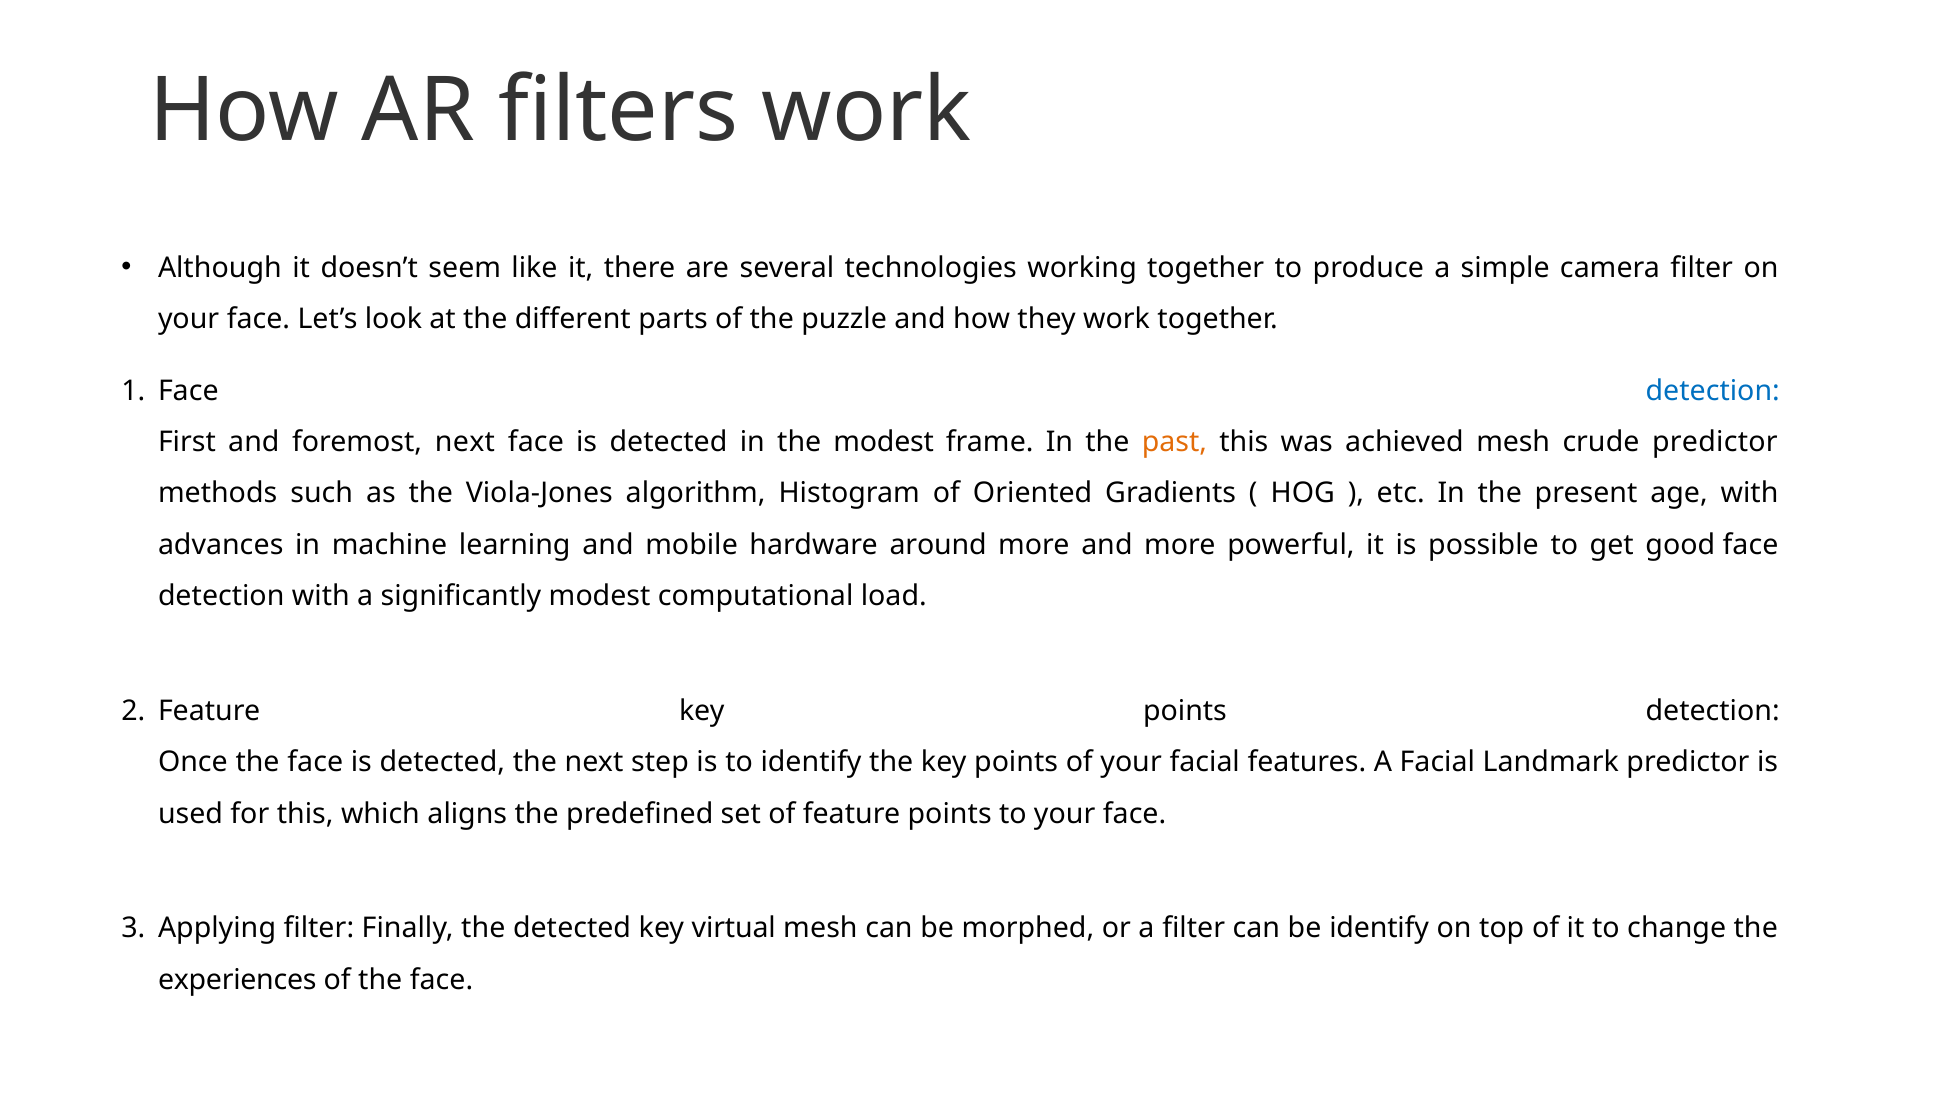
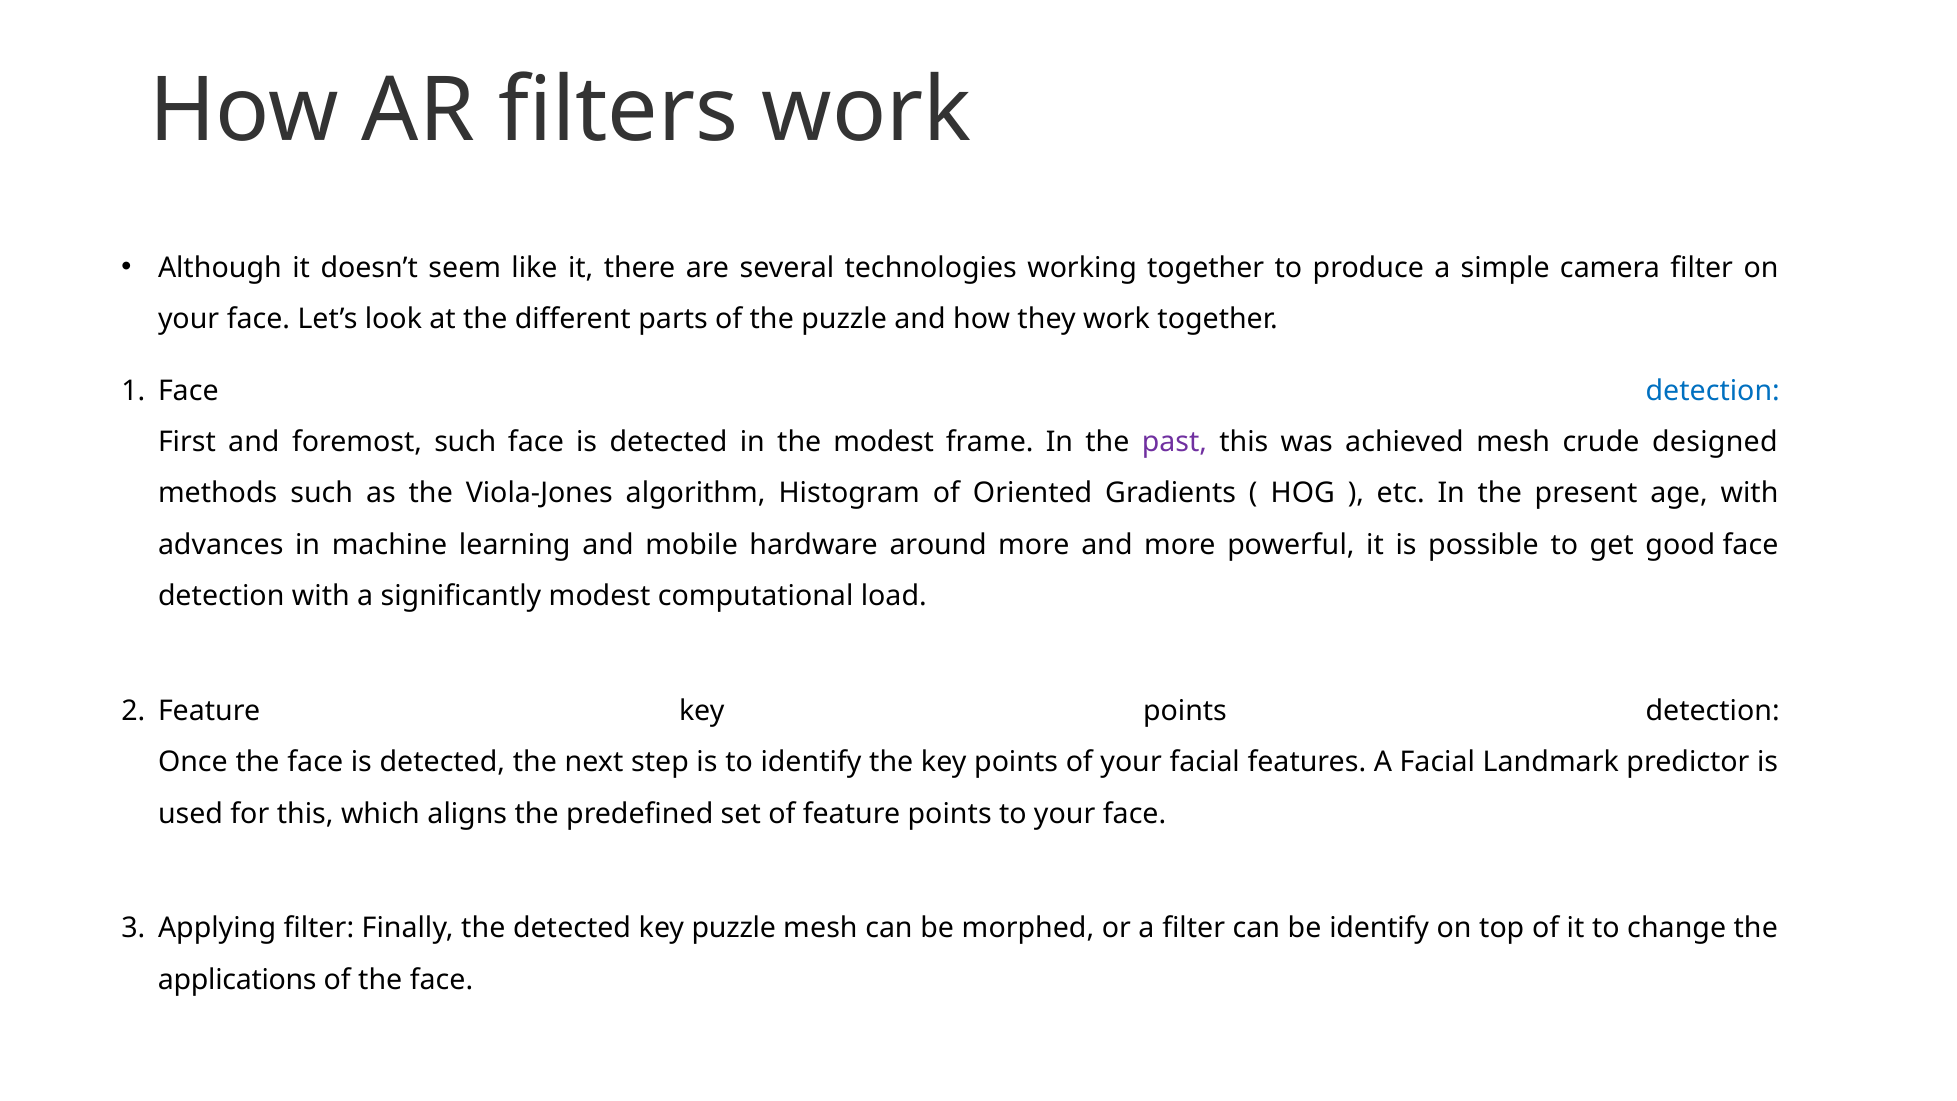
foremost next: next -> such
past colour: orange -> purple
crude predictor: predictor -> designed
key virtual: virtual -> puzzle
experiences: experiences -> applications
